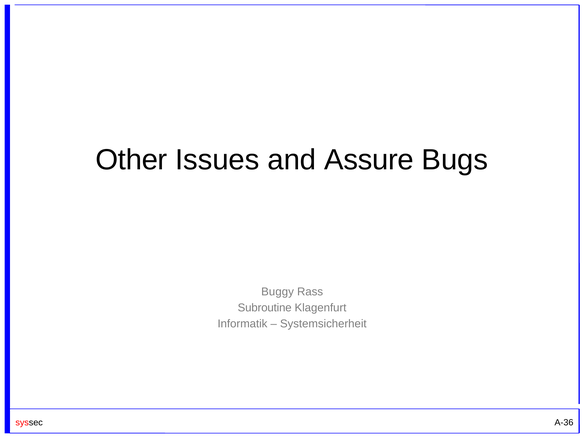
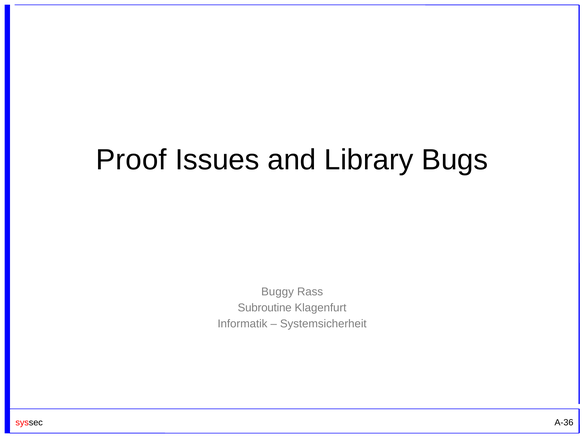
Other: Other -> Proof
Assure: Assure -> Library
